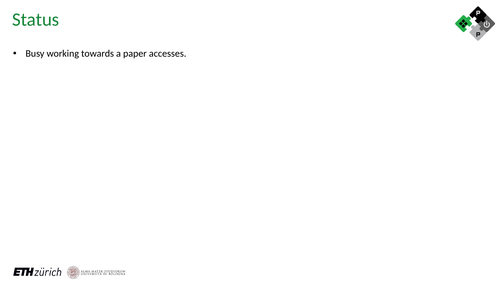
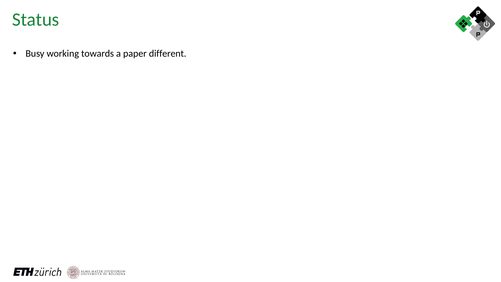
accesses: accesses -> different
